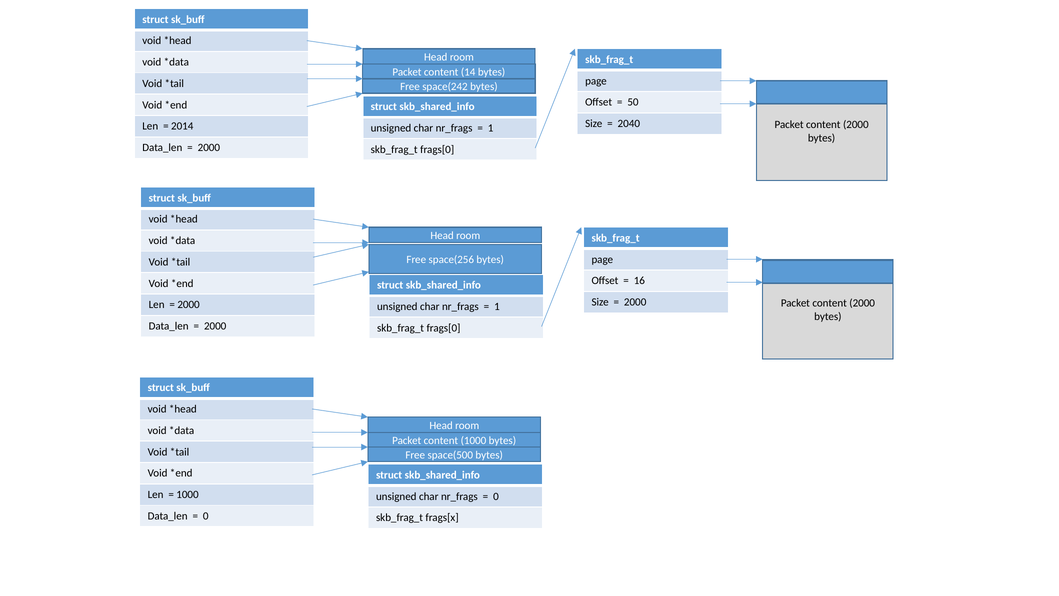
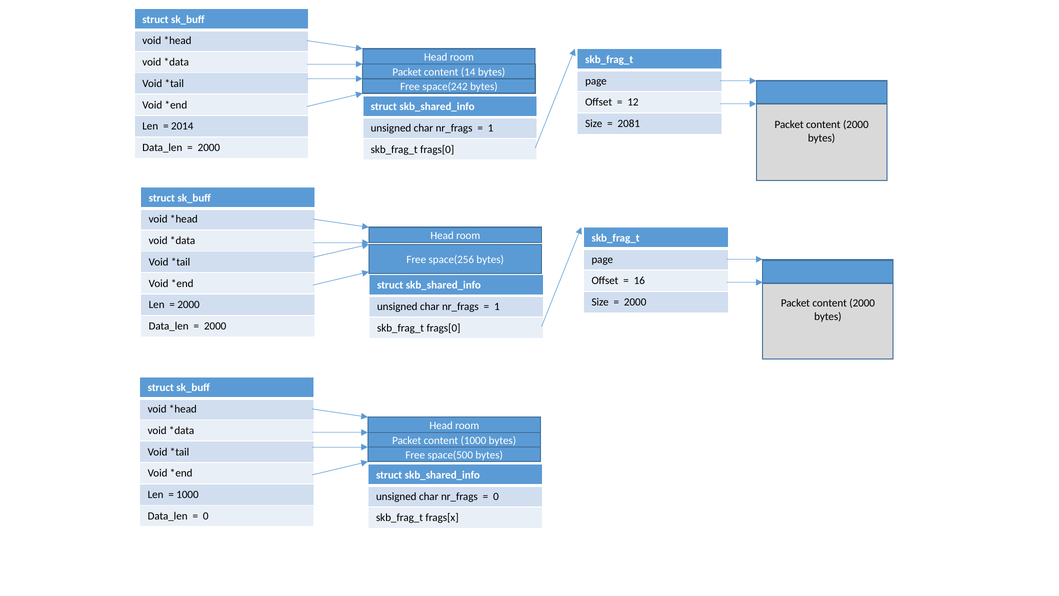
50: 50 -> 12
2040: 2040 -> 2081
